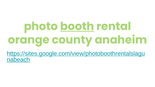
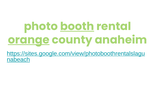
orange underline: none -> present
